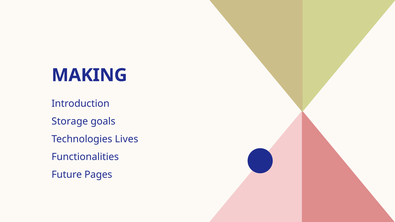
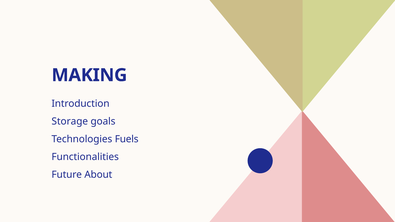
Lives: Lives -> Fuels
Pages: Pages -> About
